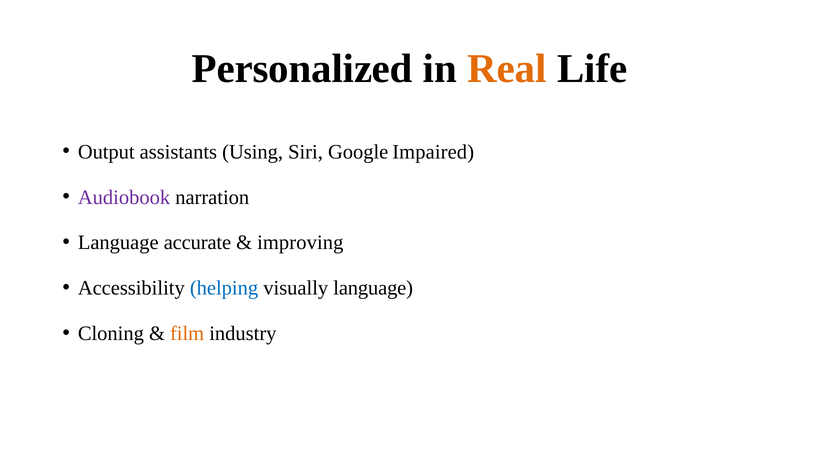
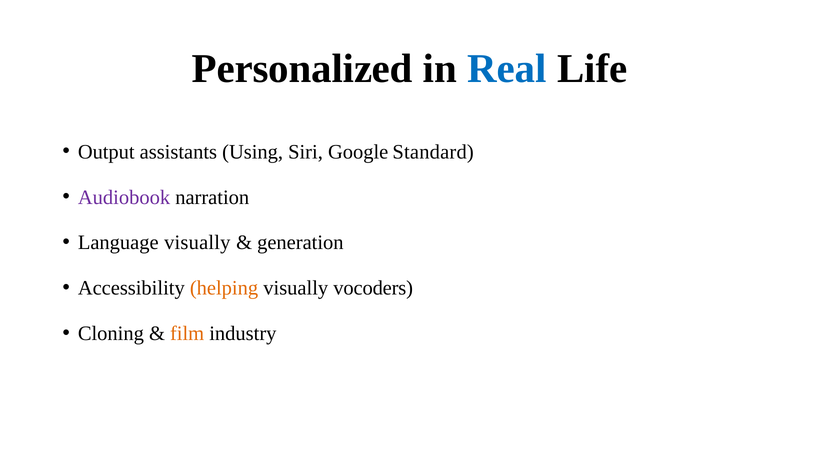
Real colour: orange -> blue
Impaired: Impaired -> Standard
Language accurate: accurate -> visually
improving: improving -> generation
helping colour: blue -> orange
visually language: language -> vocoders
